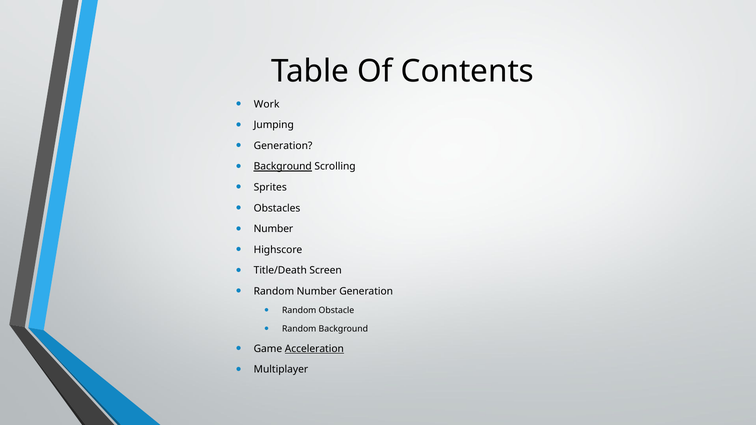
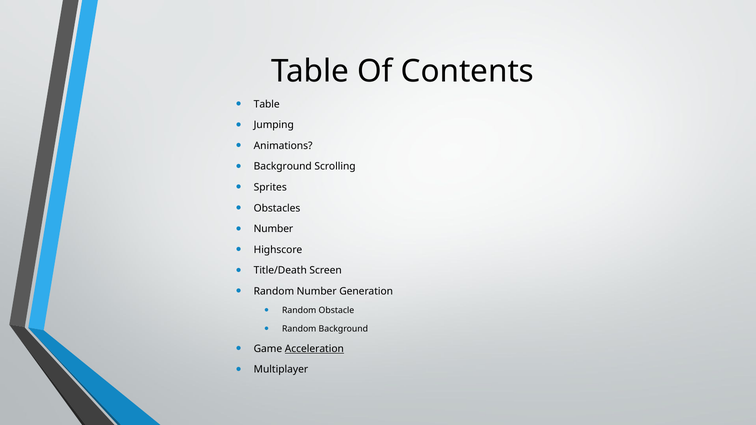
Work at (267, 104): Work -> Table
Generation at (283, 146): Generation -> Animations
Background at (283, 167) underline: present -> none
